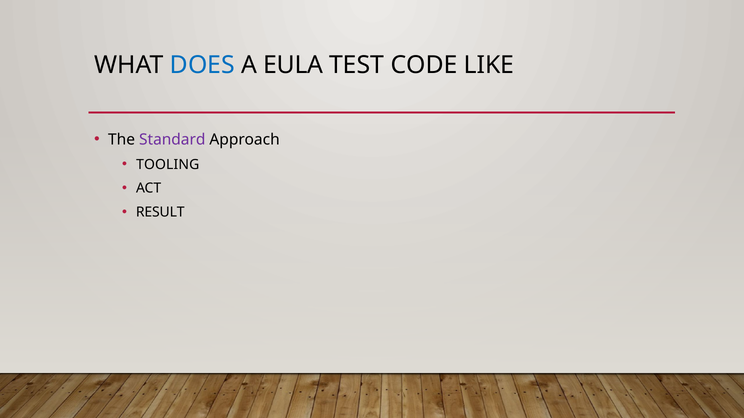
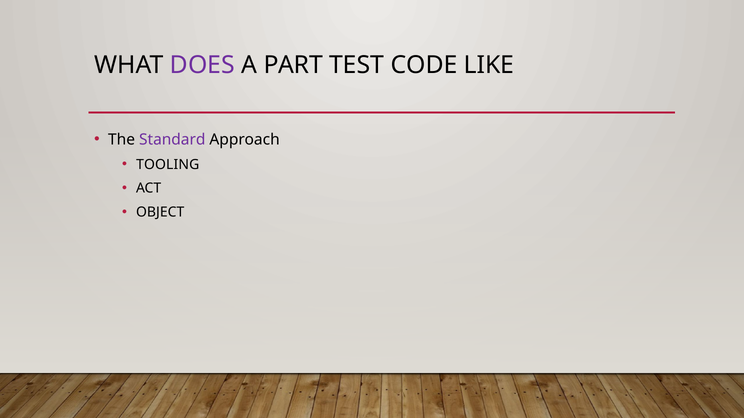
DOES colour: blue -> purple
EULA: EULA -> PART
RESULT: RESULT -> OBJECT
